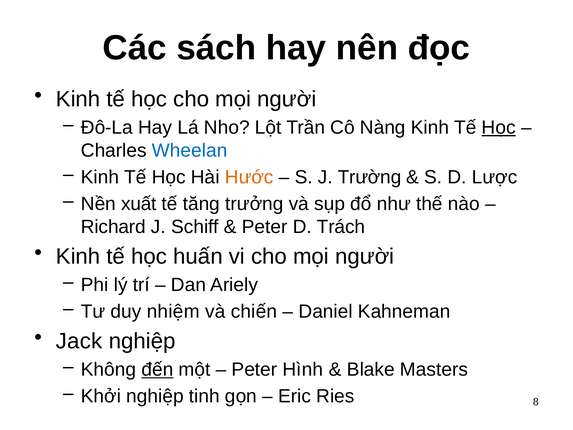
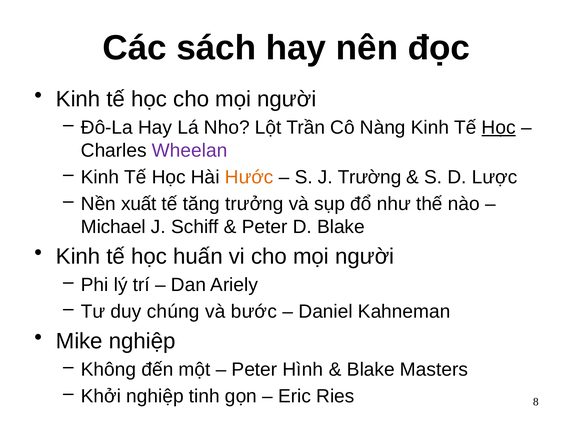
Wheelan colour: blue -> purple
Richard: Richard -> Michael
D Trách: Trách -> Blake
nhiệm: nhiệm -> chúng
chiến: chiến -> bước
Jack: Jack -> Mike
đến underline: present -> none
